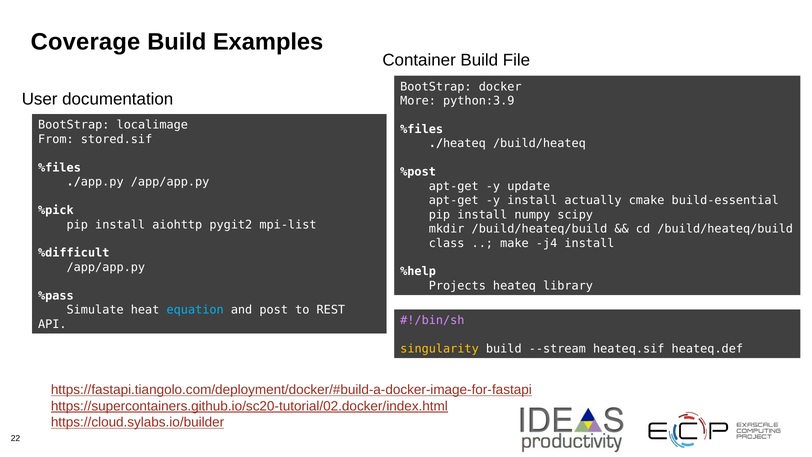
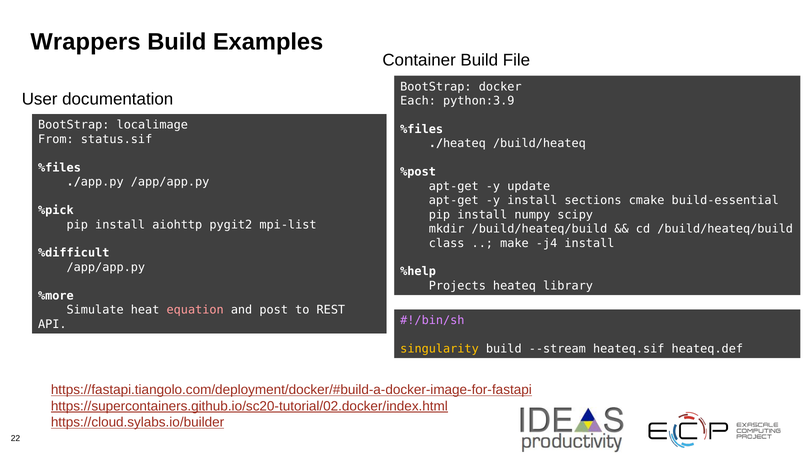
Coverage: Coverage -> Wrappers
More: More -> Each
stored.sif: stored.sif -> status.sif
actually: actually -> sections
%pass: %pass -> %more
equation colour: light blue -> pink
